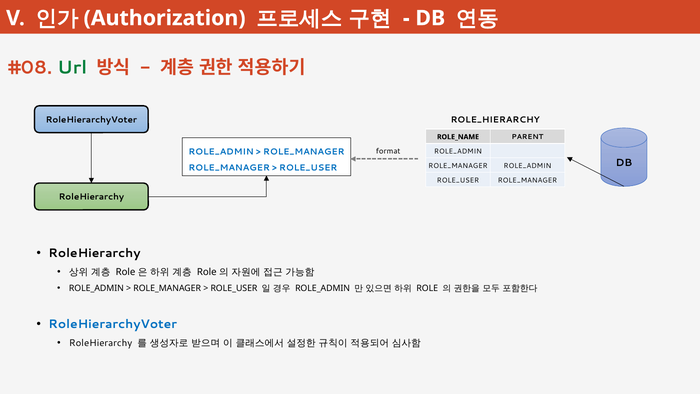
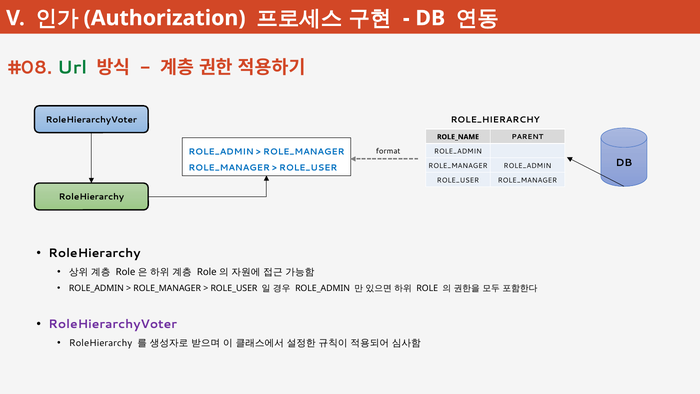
RoleHierarchyVoter at (113, 324) colour: blue -> purple
